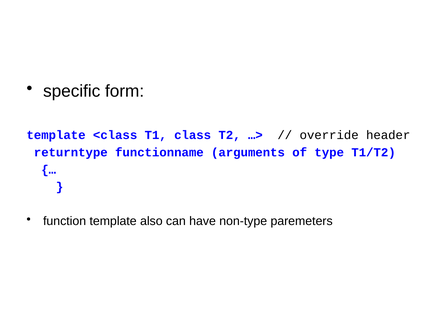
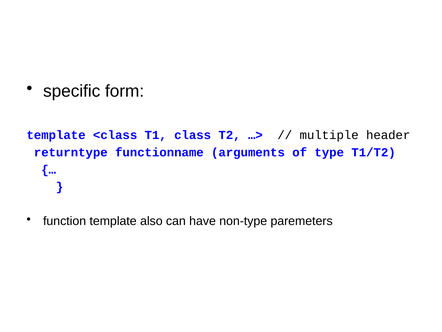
override: override -> multiple
